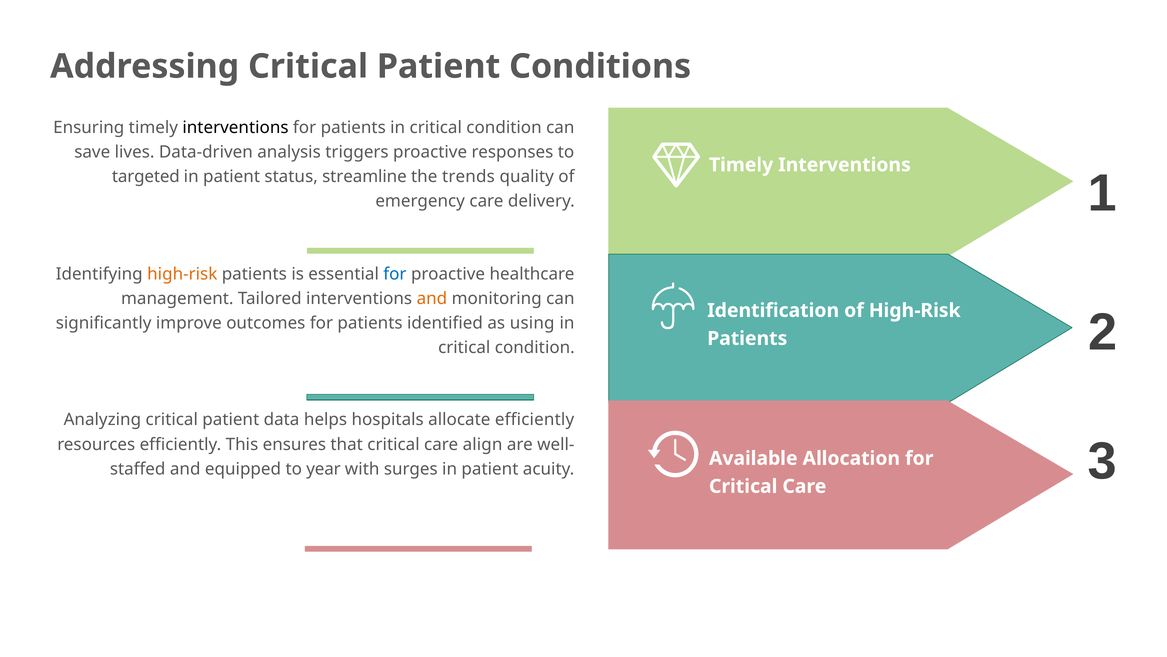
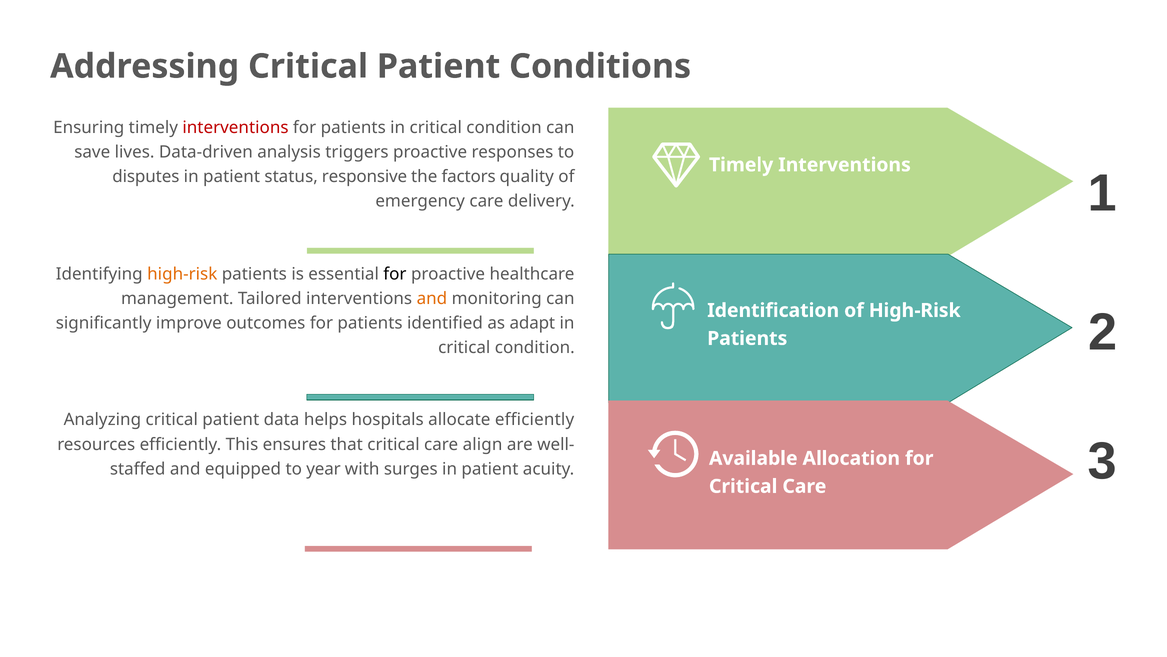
interventions at (235, 127) colour: black -> red
targeted: targeted -> disputes
streamline: streamline -> responsive
trends: trends -> factors
for at (395, 274) colour: blue -> black
using: using -> adapt
